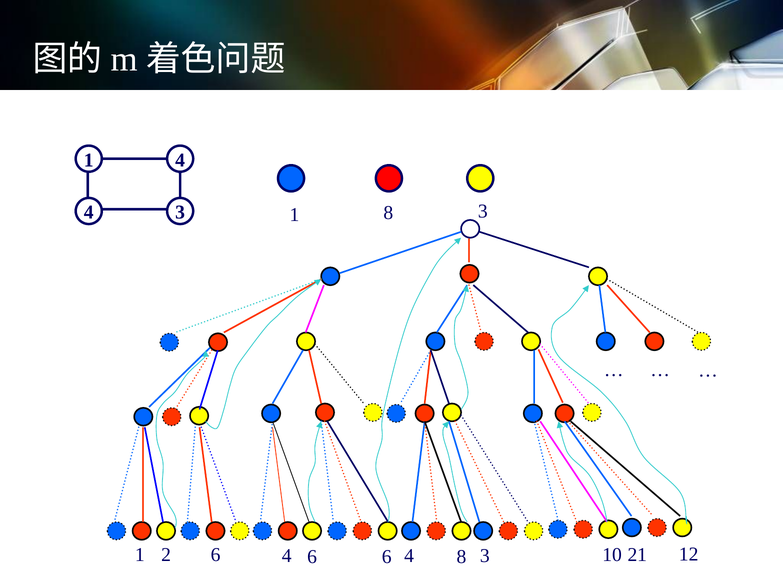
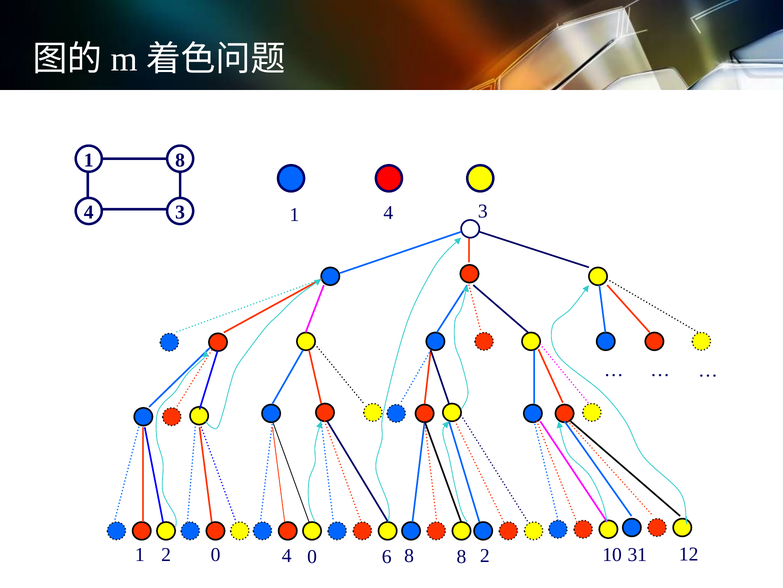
1 4: 4 -> 8
1 8: 8 -> 4
2 6: 6 -> 0
4 6: 6 -> 0
4 at (409, 555): 4 -> 8
3 at (485, 555): 3 -> 2
21: 21 -> 31
